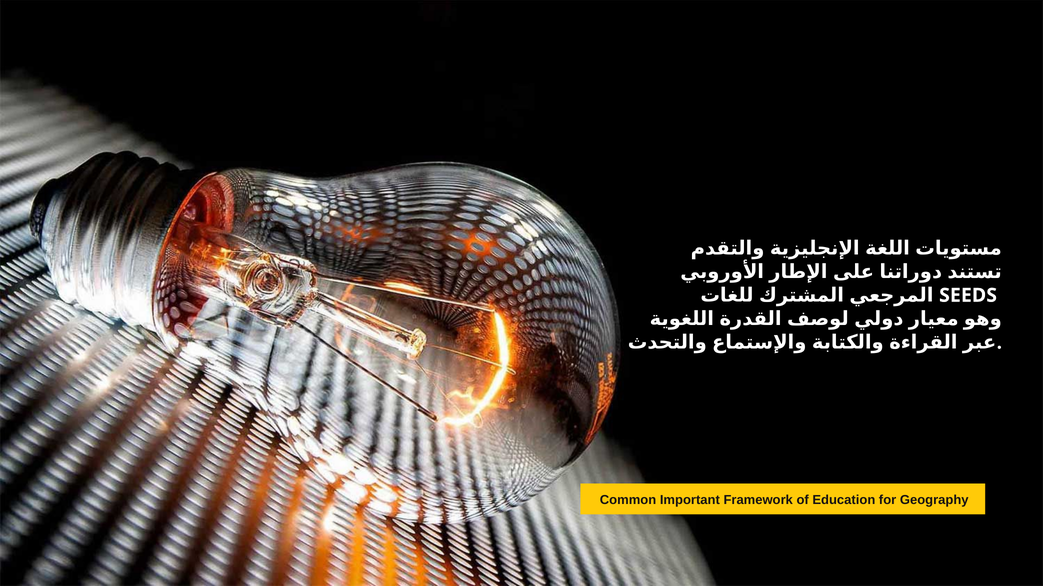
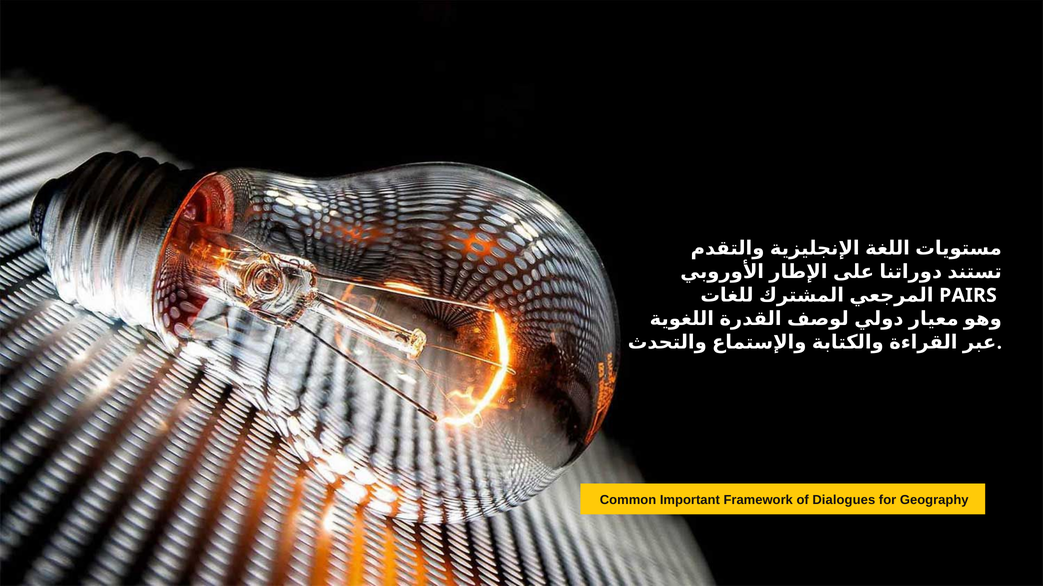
SEEDS: SEEDS -> PAIRS
Education: Education -> Dialogues
